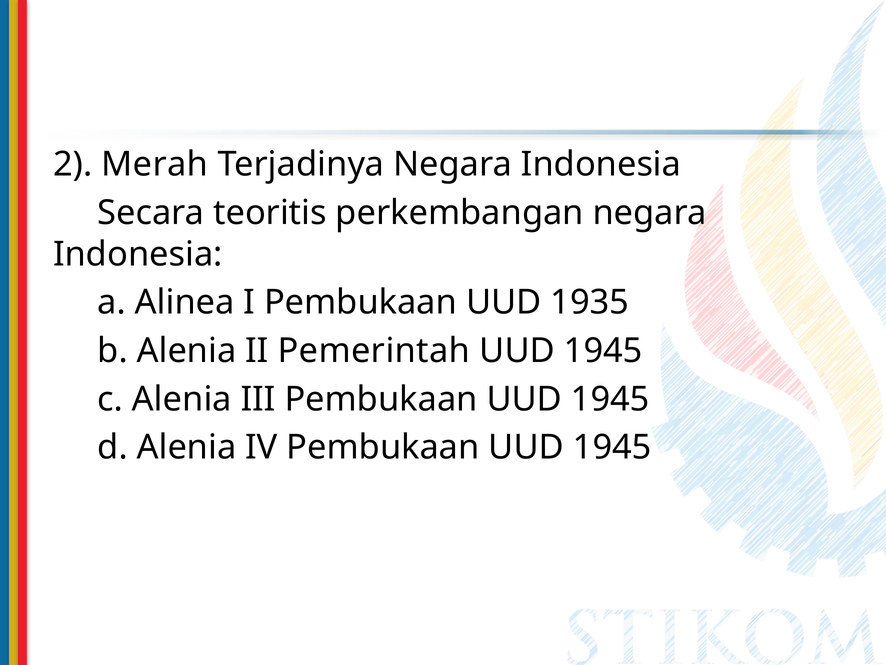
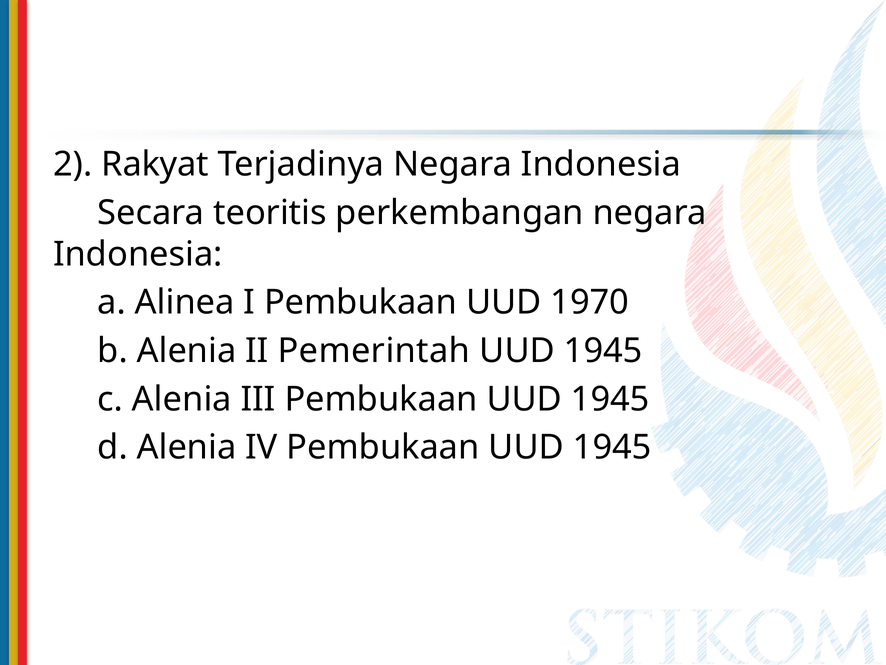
Merah: Merah -> Rakyat
1935: 1935 -> 1970
